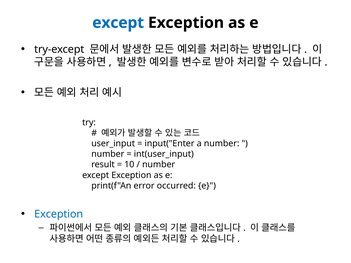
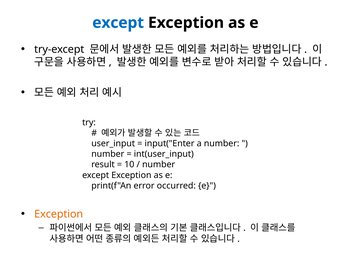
Exception at (59, 214) colour: blue -> orange
